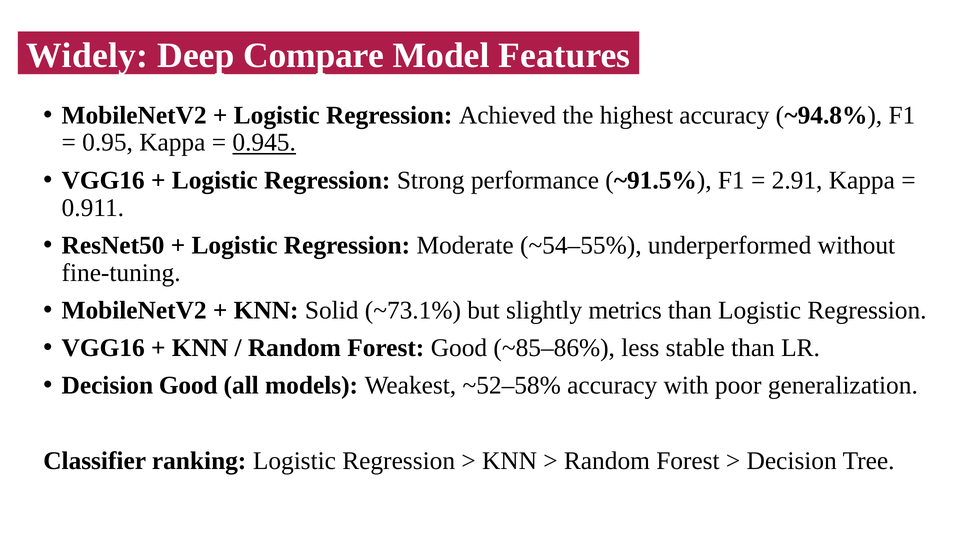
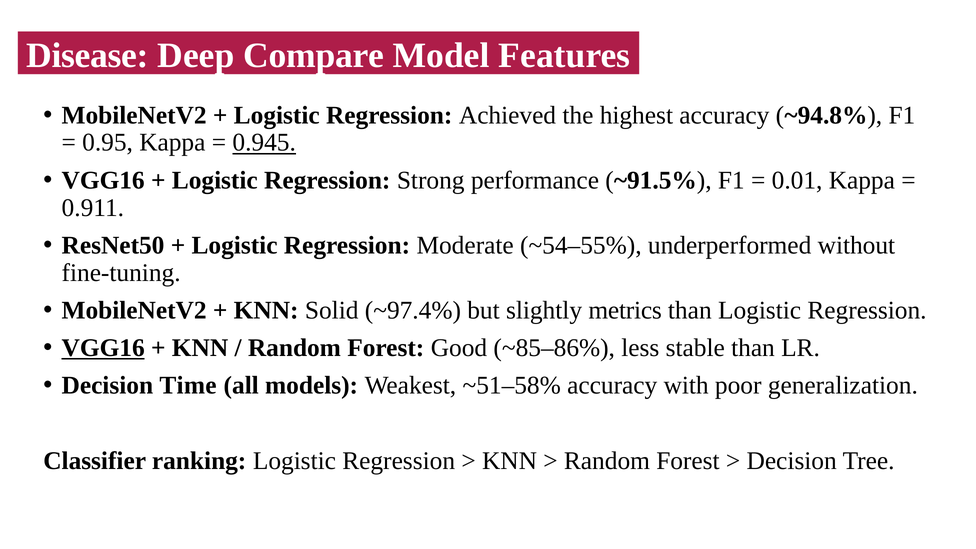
Widely: Widely -> Disease
2.91: 2.91 -> 0.01
~73.1%: ~73.1% -> ~97.4%
VGG16 at (103, 348) underline: none -> present
Decision Good: Good -> Time
~52–58%: ~52–58% -> ~51–58%
